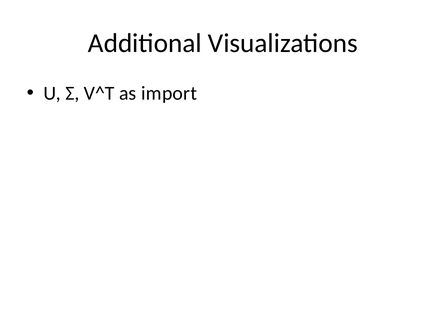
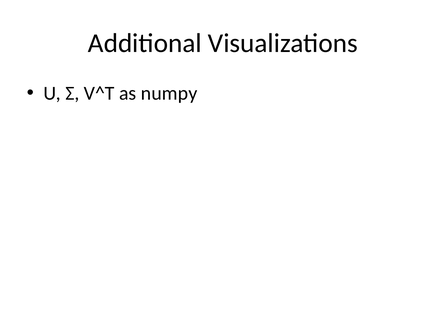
import: import -> numpy
